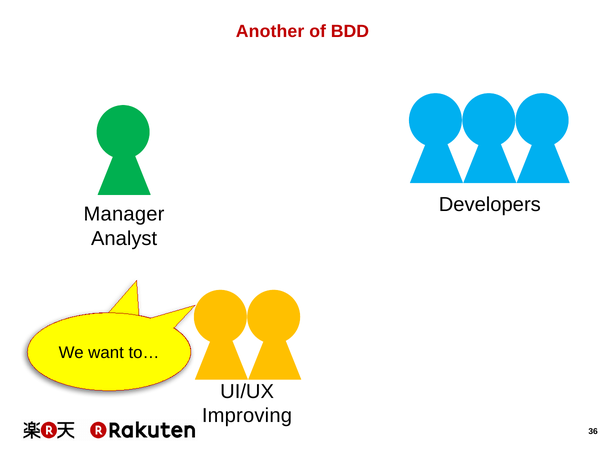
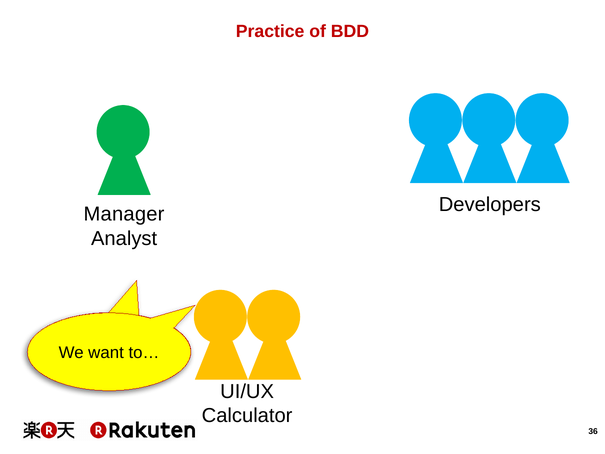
Another: Another -> Practice
Improving: Improving -> Calculator
